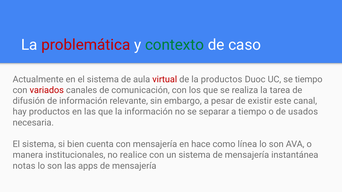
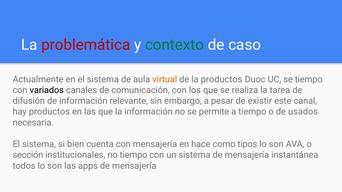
virtual colour: red -> orange
variados colour: red -> black
separar: separar -> permite
línea: línea -> tipos
manera: manera -> sección
no realice: realice -> tiempo
notas: notas -> todos
